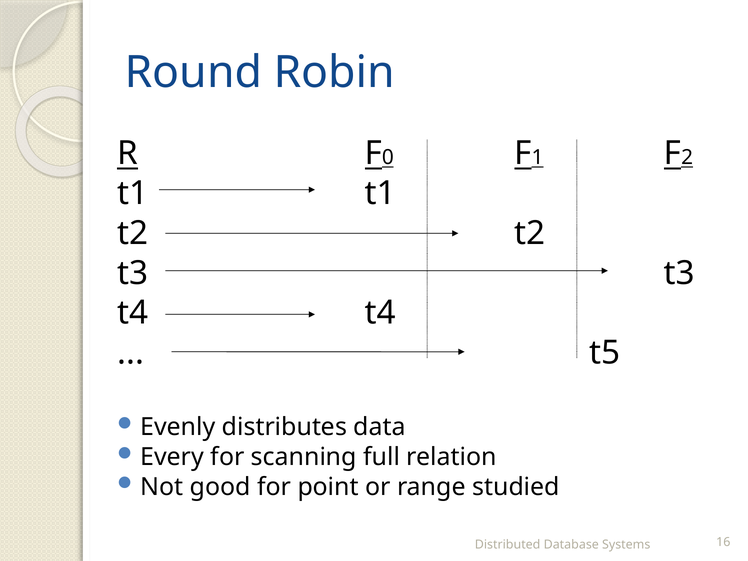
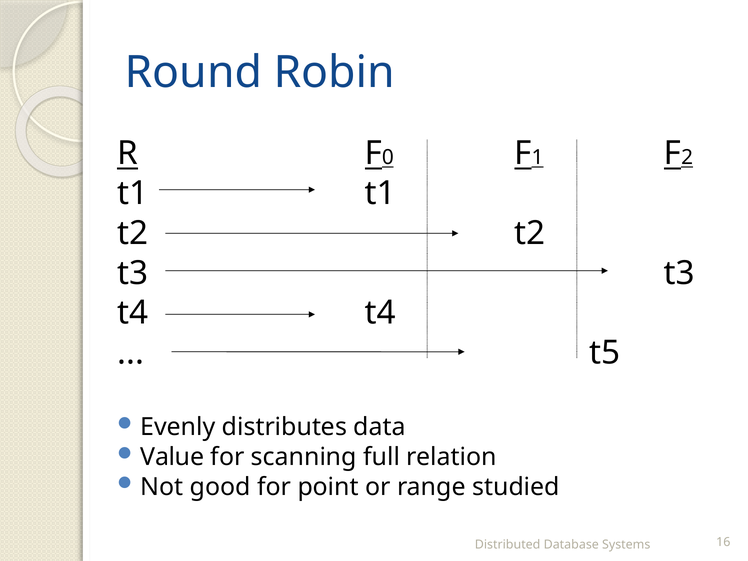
Every: Every -> Value
